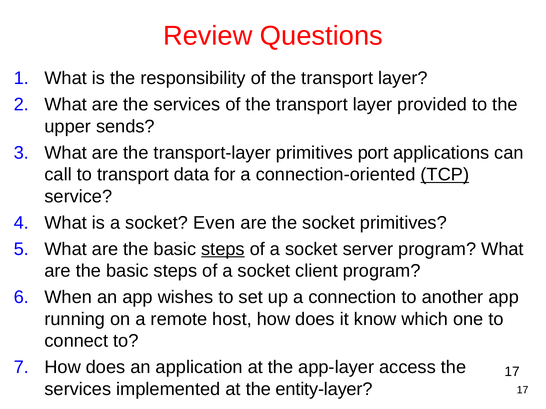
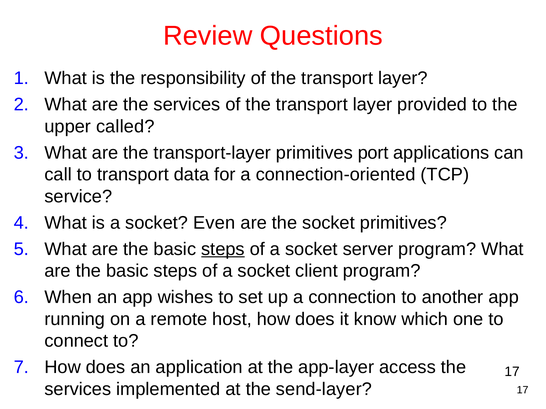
sends: sends -> called
TCP underline: present -> none
entity-layer: entity-layer -> send-layer
